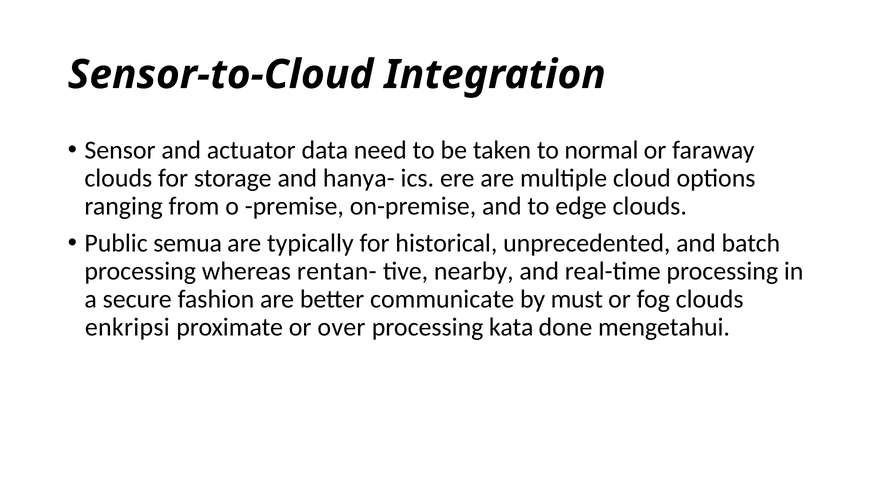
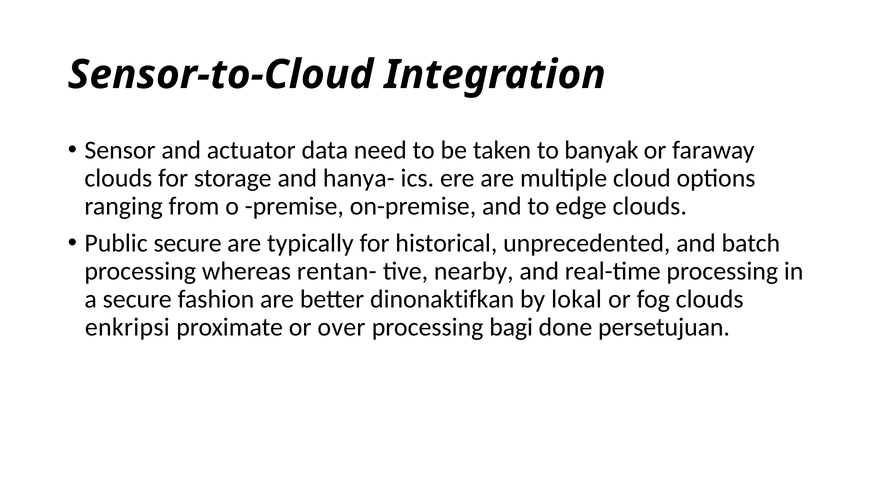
normal: normal -> banyak
Public semua: semua -> secure
communicate: communicate -> dinonaktifkan
must: must -> lokal
kata: kata -> bagi
mengetahui: mengetahui -> persetujuan
